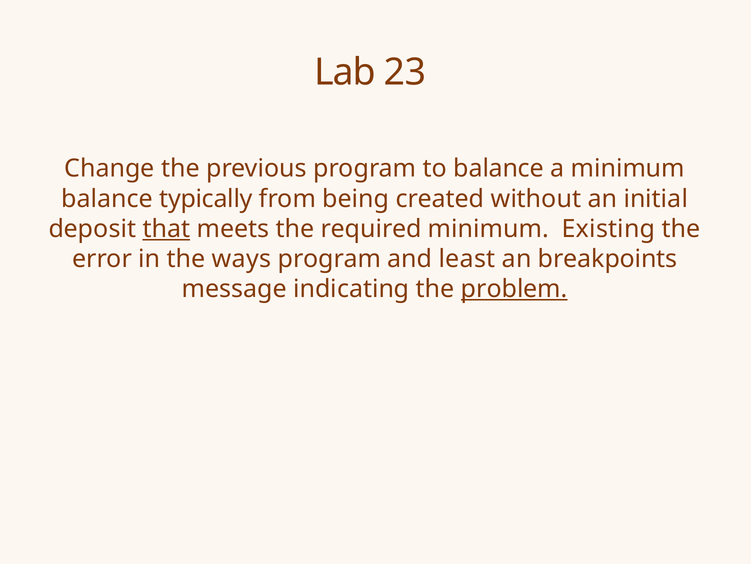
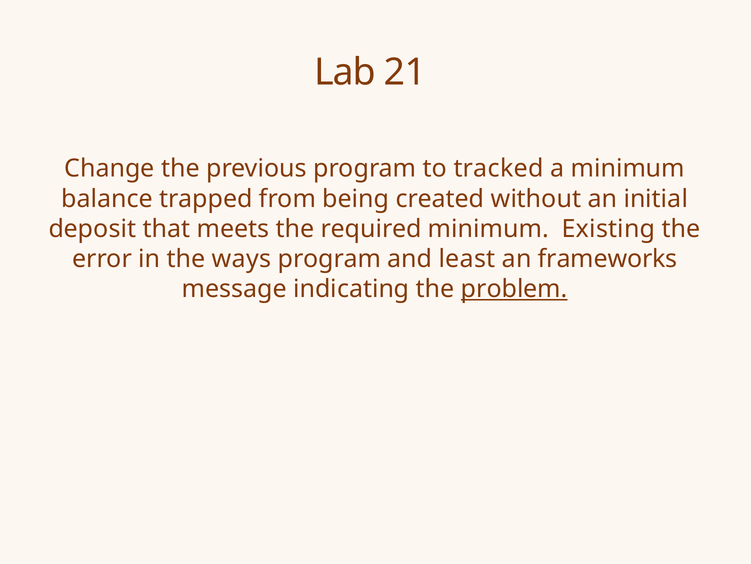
23: 23 -> 21
to balance: balance -> tracked
typically: typically -> trapped
that underline: present -> none
breakpoints: breakpoints -> frameworks
